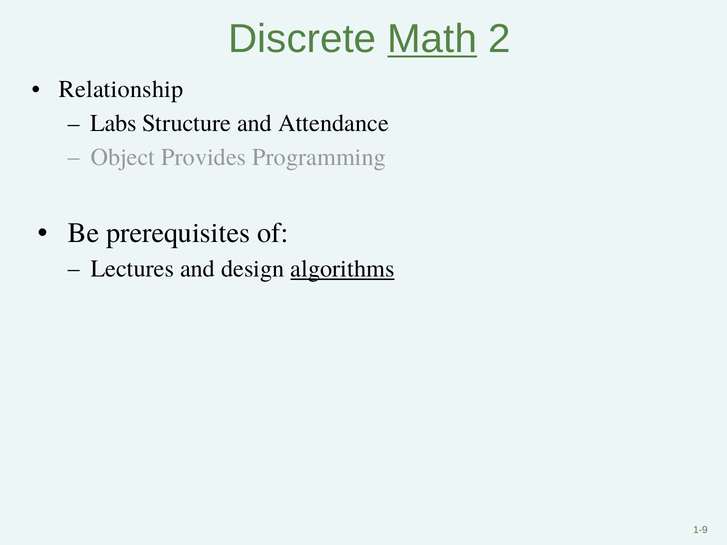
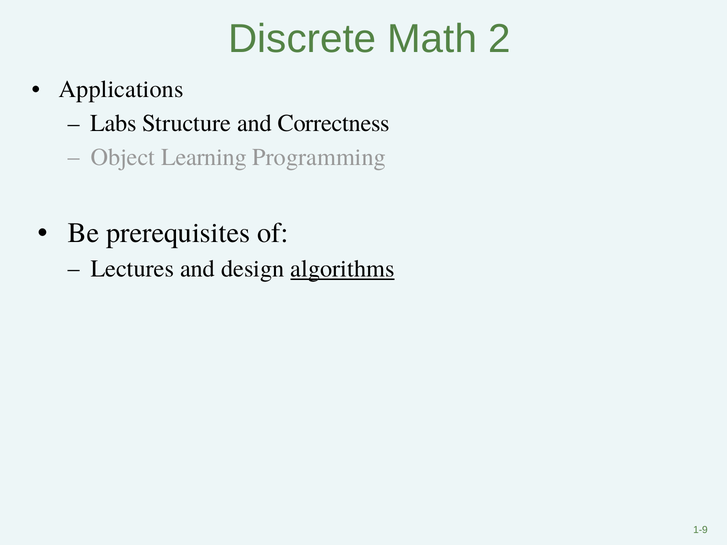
Math underline: present -> none
Relationship: Relationship -> Applications
Attendance: Attendance -> Correctness
Provides: Provides -> Learning
